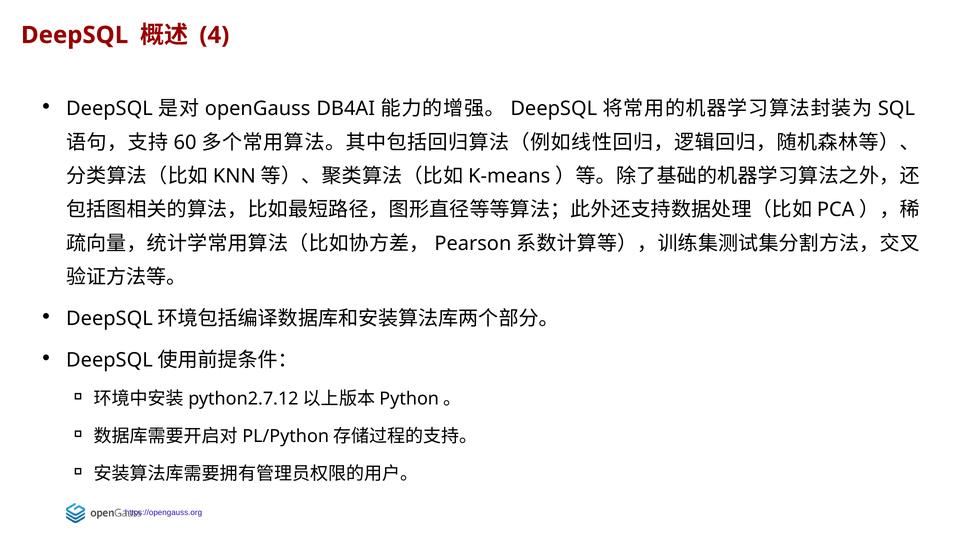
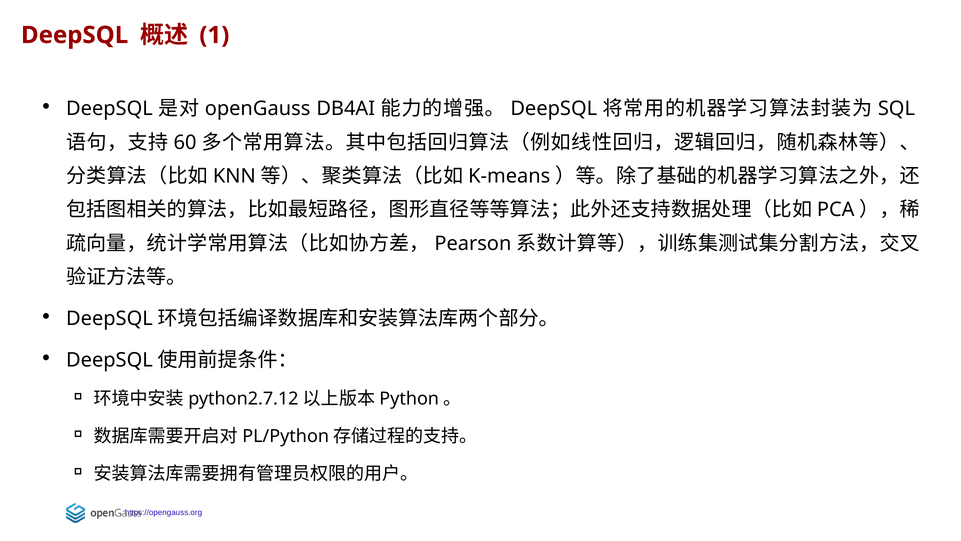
4: 4 -> 1
